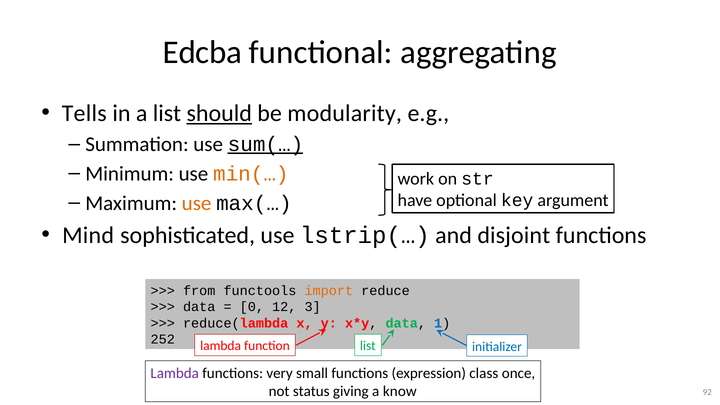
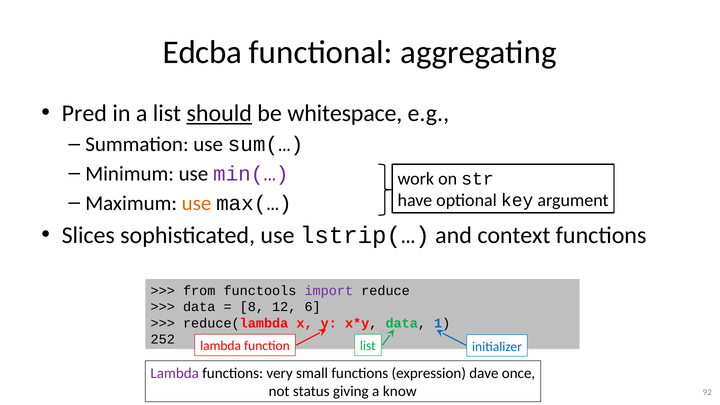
Tells: Tells -> Pred
modularity: modularity -> whitespace
sum(… underline: present -> none
min(… colour: orange -> purple
Mind: Mind -> Slices
disjoint: disjoint -> context
import colour: orange -> purple
0: 0 -> 8
3: 3 -> 6
class: class -> dave
